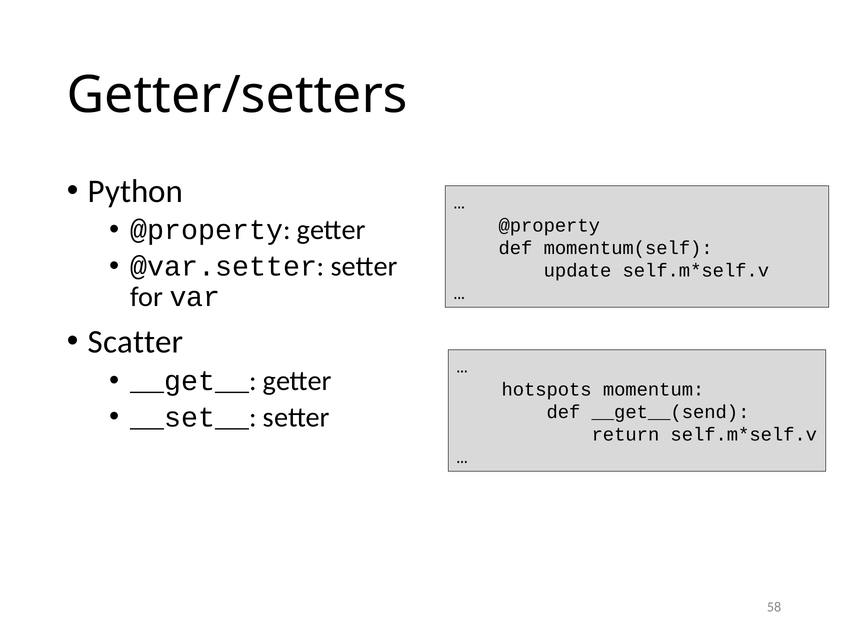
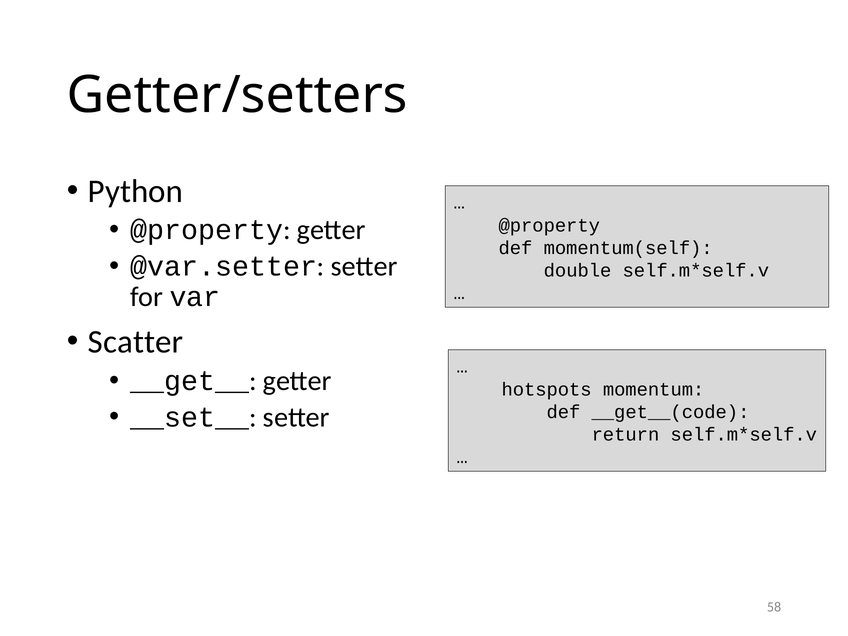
update: update -> double
__get__(send: __get__(send -> __get__(code
